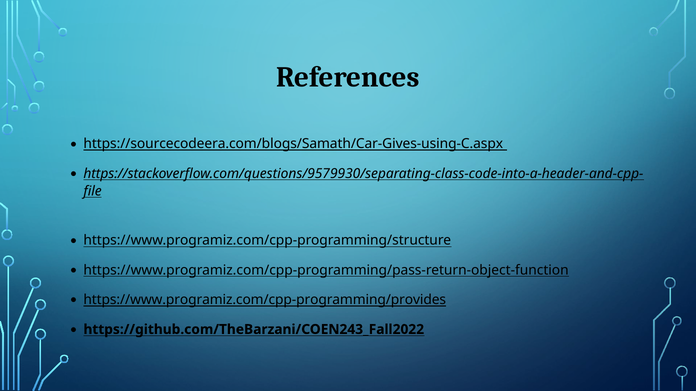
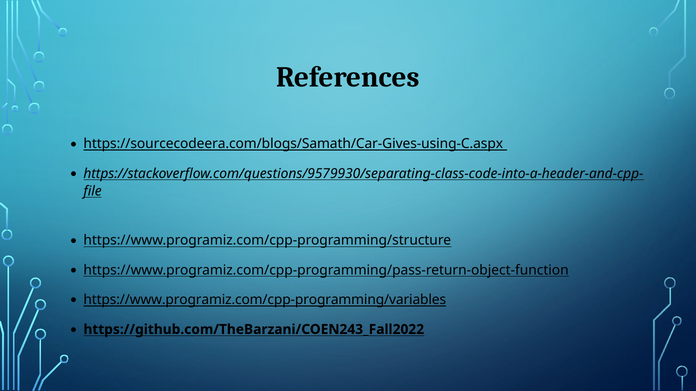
https://www.programiz.com/cpp-programming/provides: https://www.programiz.com/cpp-programming/provides -> https://www.programiz.com/cpp-programming/variables
